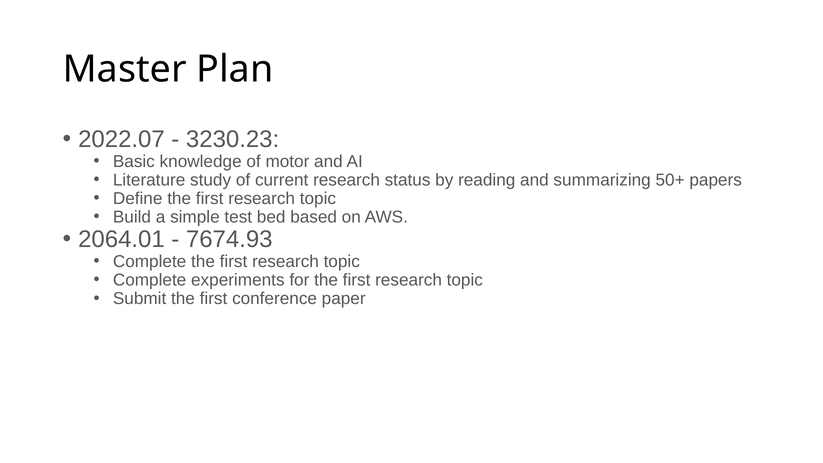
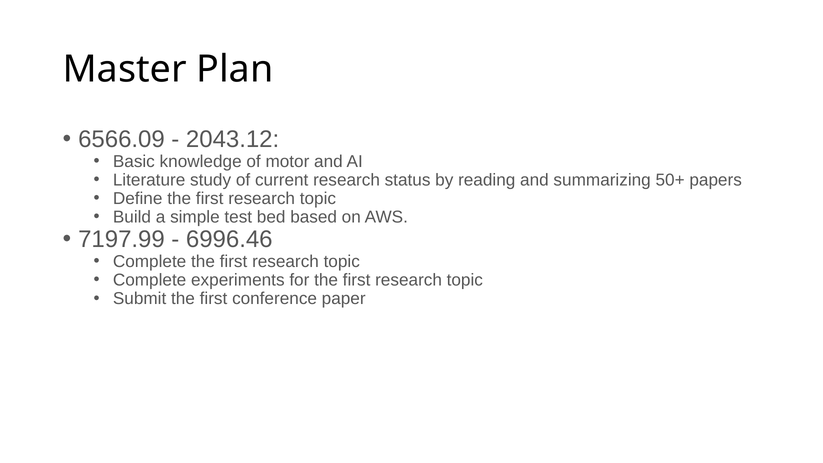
2022.07: 2022.07 -> 6566.09
3230.23: 3230.23 -> 2043.12
2064.01: 2064.01 -> 7197.99
7674.93: 7674.93 -> 6996.46
